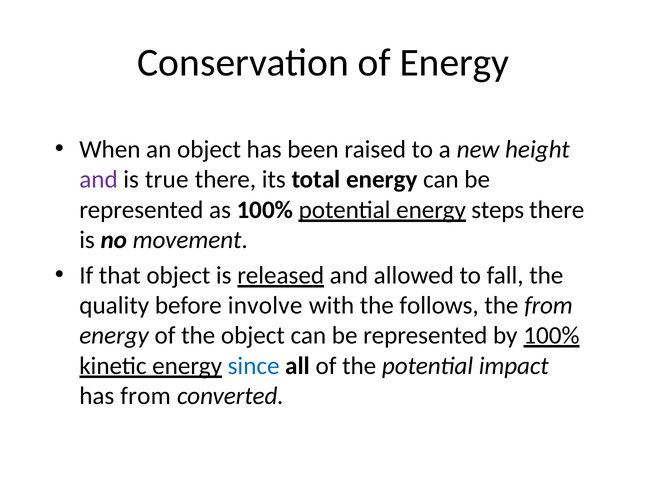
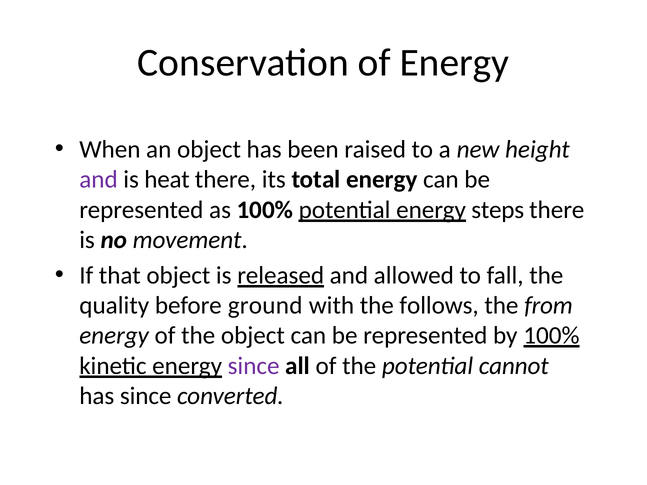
true: true -> heat
involve: involve -> ground
since at (254, 366) colour: blue -> purple
impact: impact -> cannot
has from: from -> since
